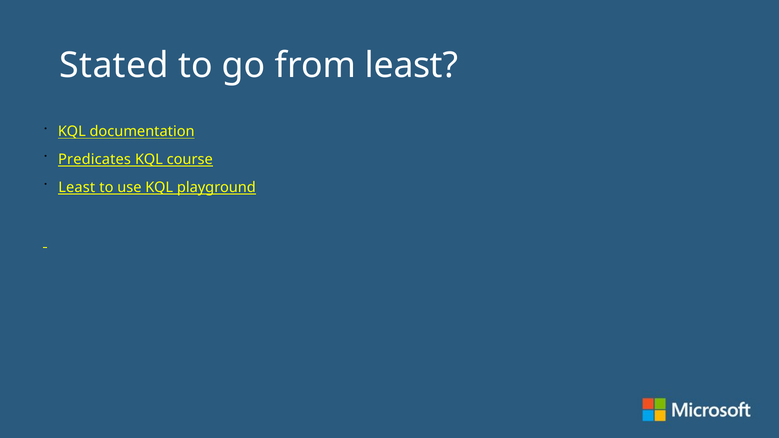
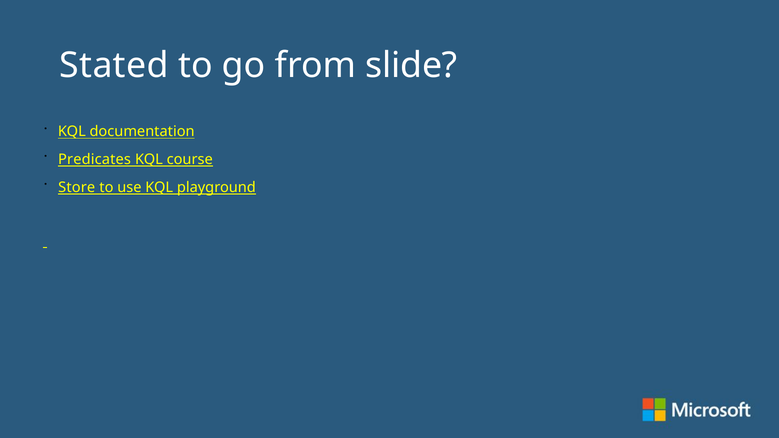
from least: least -> slide
Least at (77, 187): Least -> Store
